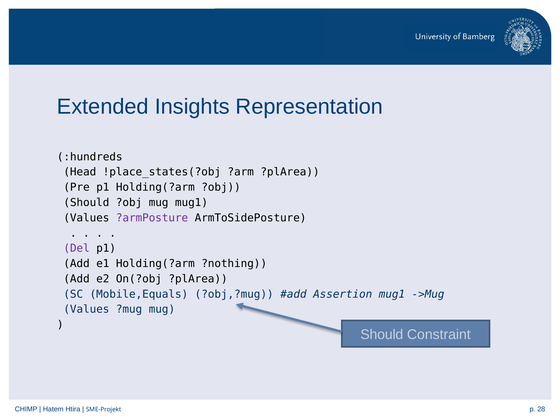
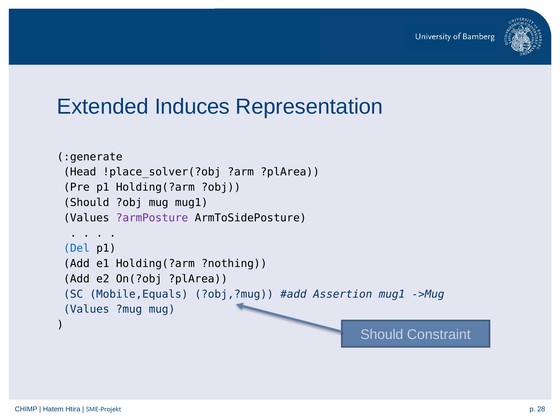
Insights: Insights -> Induces
:hundreds: :hundreds -> :generate
!place_states(?obj: !place_states(?obj -> !place_solver(?obj
Del colour: purple -> blue
